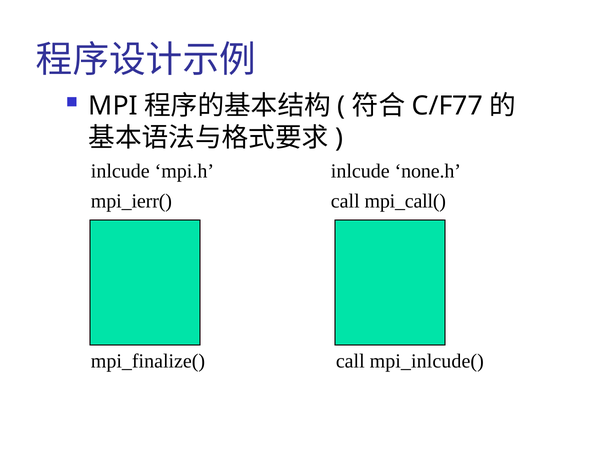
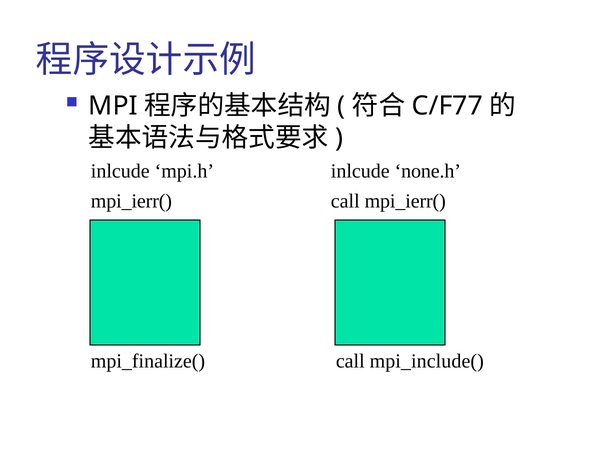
call mpi_call(: mpi_call( -> mpi_ierr(
mpi_inlcude(: mpi_inlcude( -> mpi_include(
